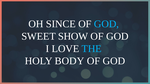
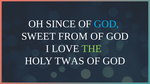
SHOW: SHOW -> FROM
THE colour: light blue -> light green
BODY: BODY -> TWAS
